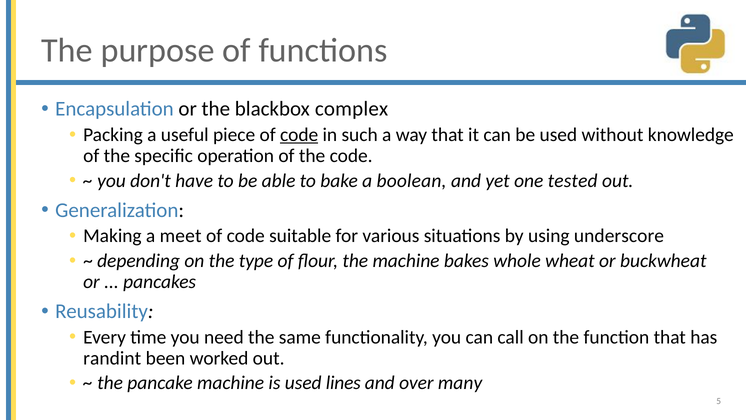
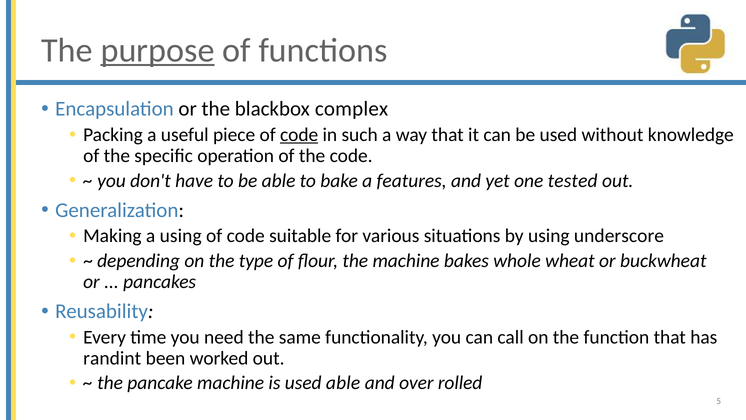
purpose underline: none -> present
boolean: boolean -> features
a meet: meet -> using
used lines: lines -> able
many: many -> rolled
